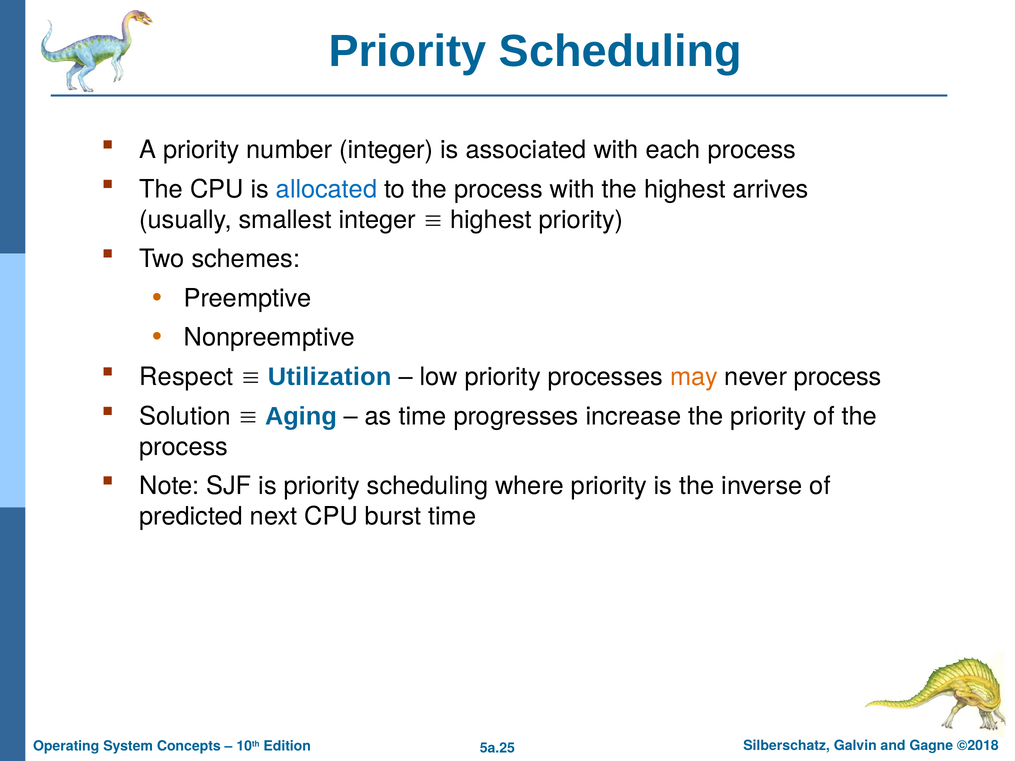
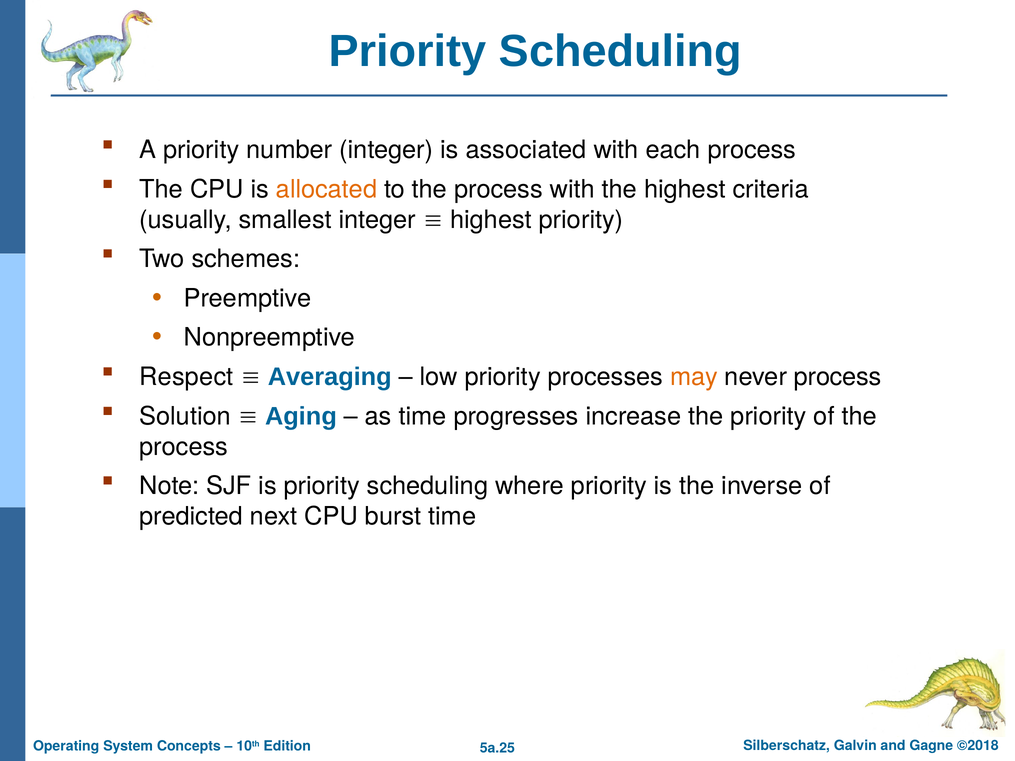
allocated colour: blue -> orange
arrives: arrives -> criteria
Utilization: Utilization -> Averaging
